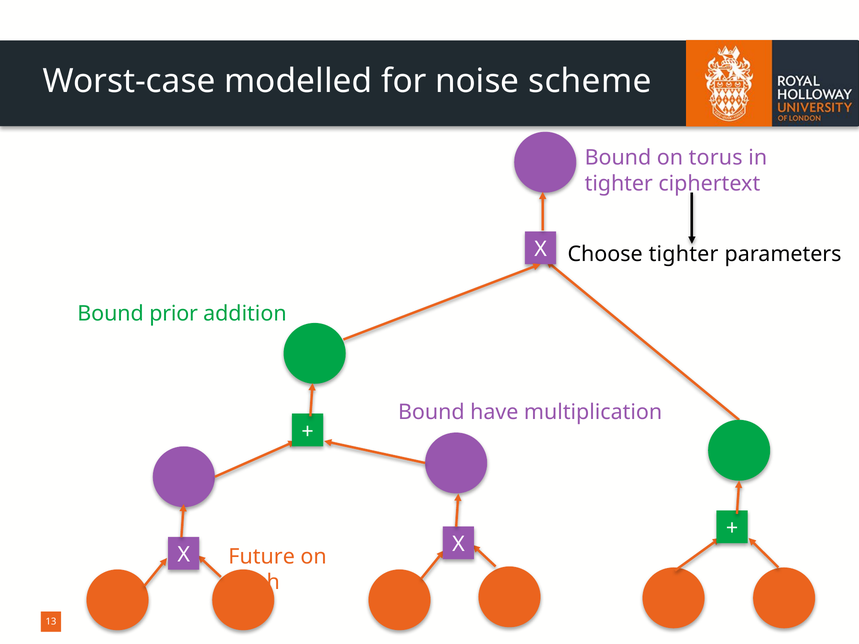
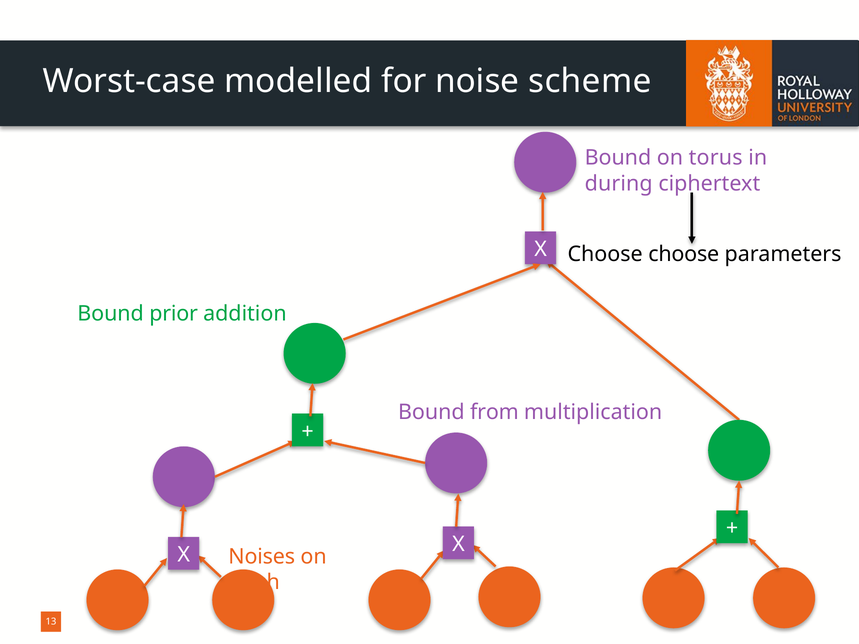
tighter at (619, 184): tighter -> during
Choose tighter: tighter -> choose
have: have -> from
Future: Future -> Noises
